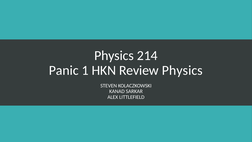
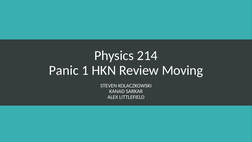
Review Physics: Physics -> Moving
